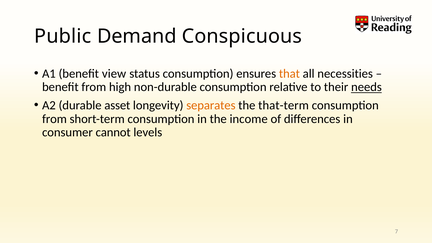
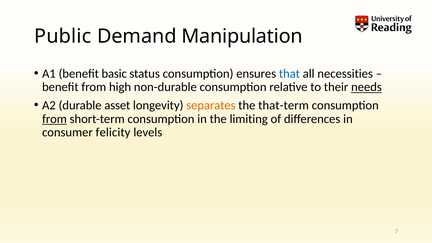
Conspicuous: Conspicuous -> Manipulation
view: view -> basic
that colour: orange -> blue
from at (54, 119) underline: none -> present
income: income -> limiting
cannot: cannot -> felicity
